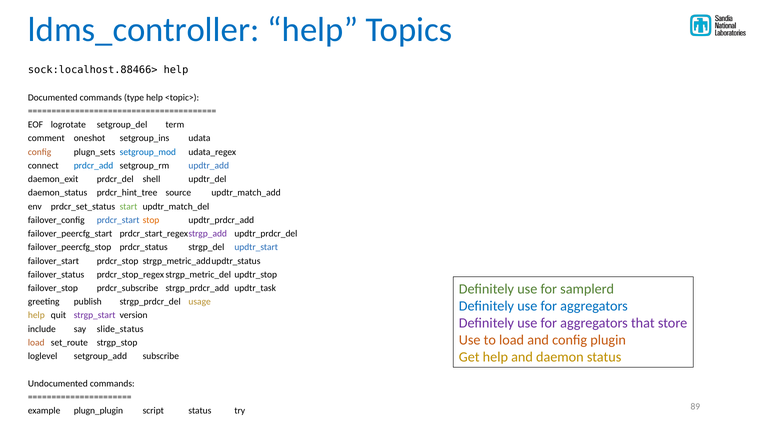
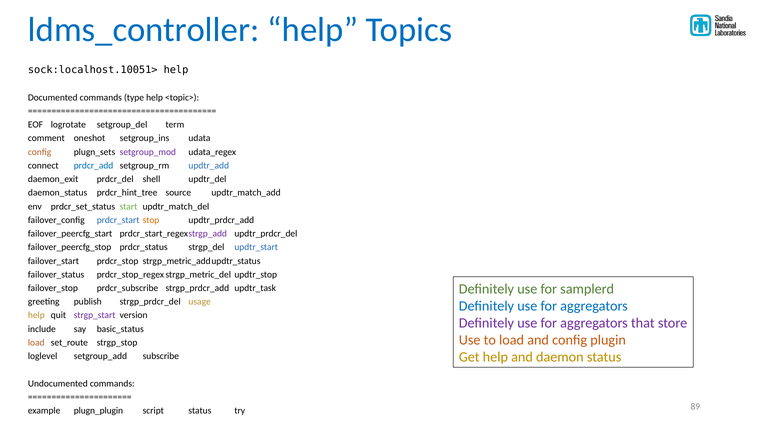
sock:localhost.88466>: sock:localhost.88466> -> sock:localhost.10051>
setgroup_mod colour: blue -> purple
slide_status: slide_status -> basic_status
